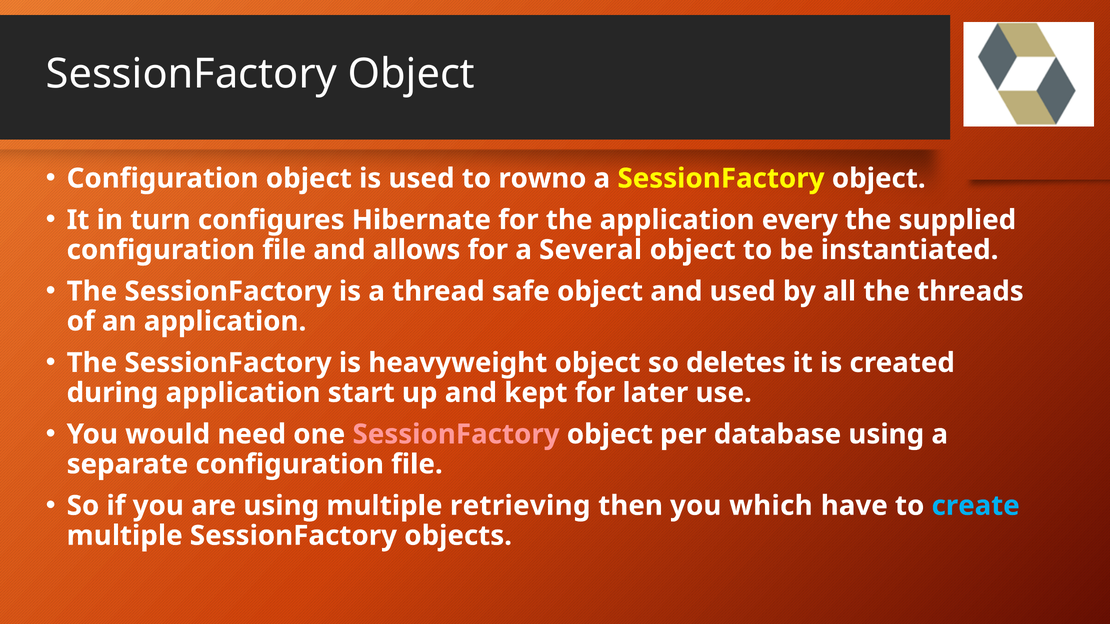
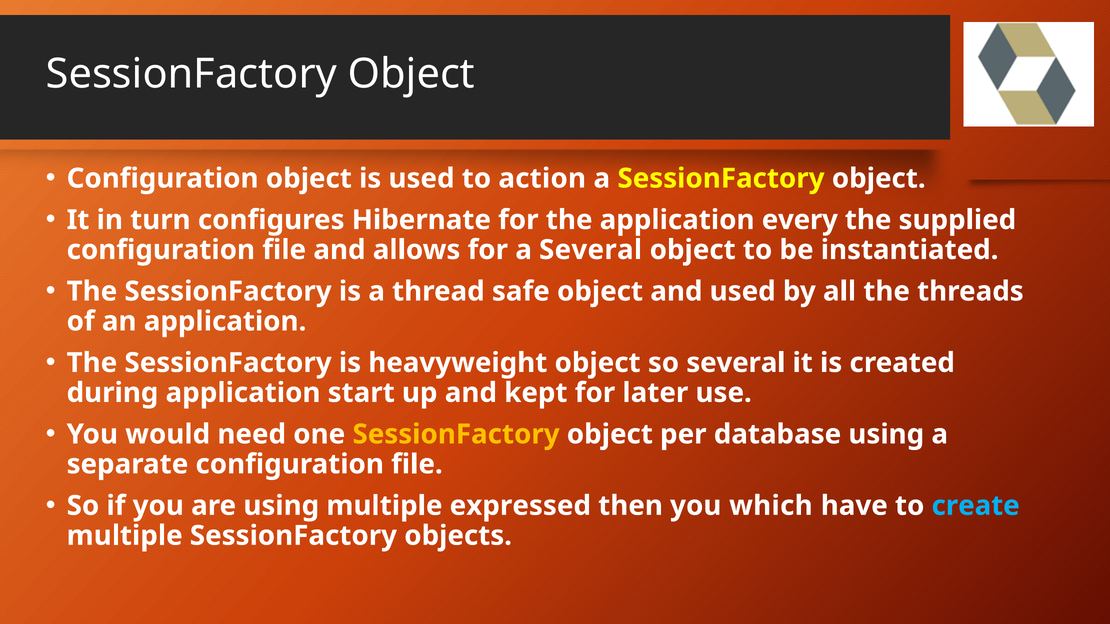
rowno: rowno -> action
so deletes: deletes -> several
SessionFactory at (456, 435) colour: pink -> yellow
retrieving: retrieving -> expressed
